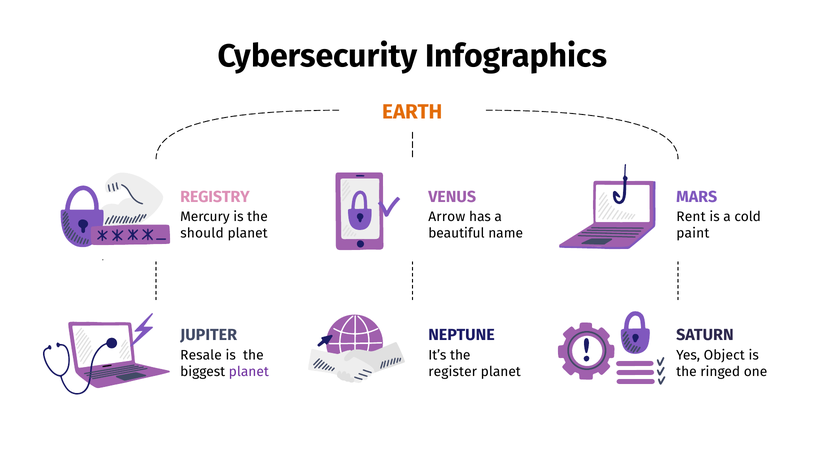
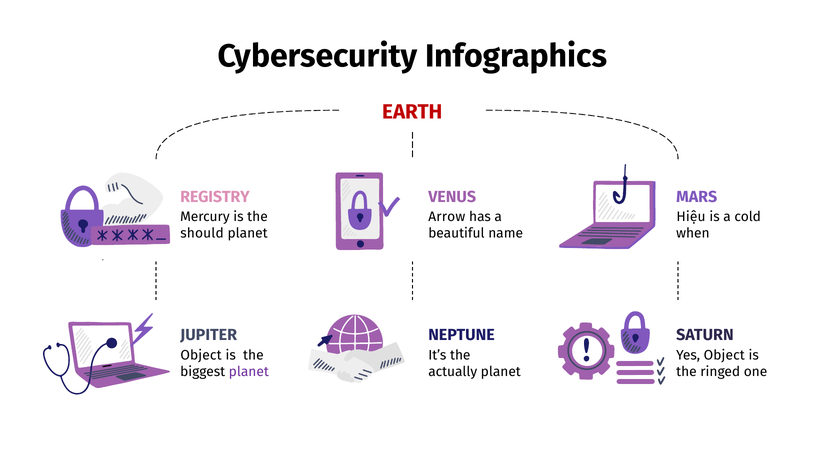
EARTH colour: orange -> red
Rent: Rent -> Hiệu
paint: paint -> when
Resale at (201, 355): Resale -> Object
register: register -> actually
